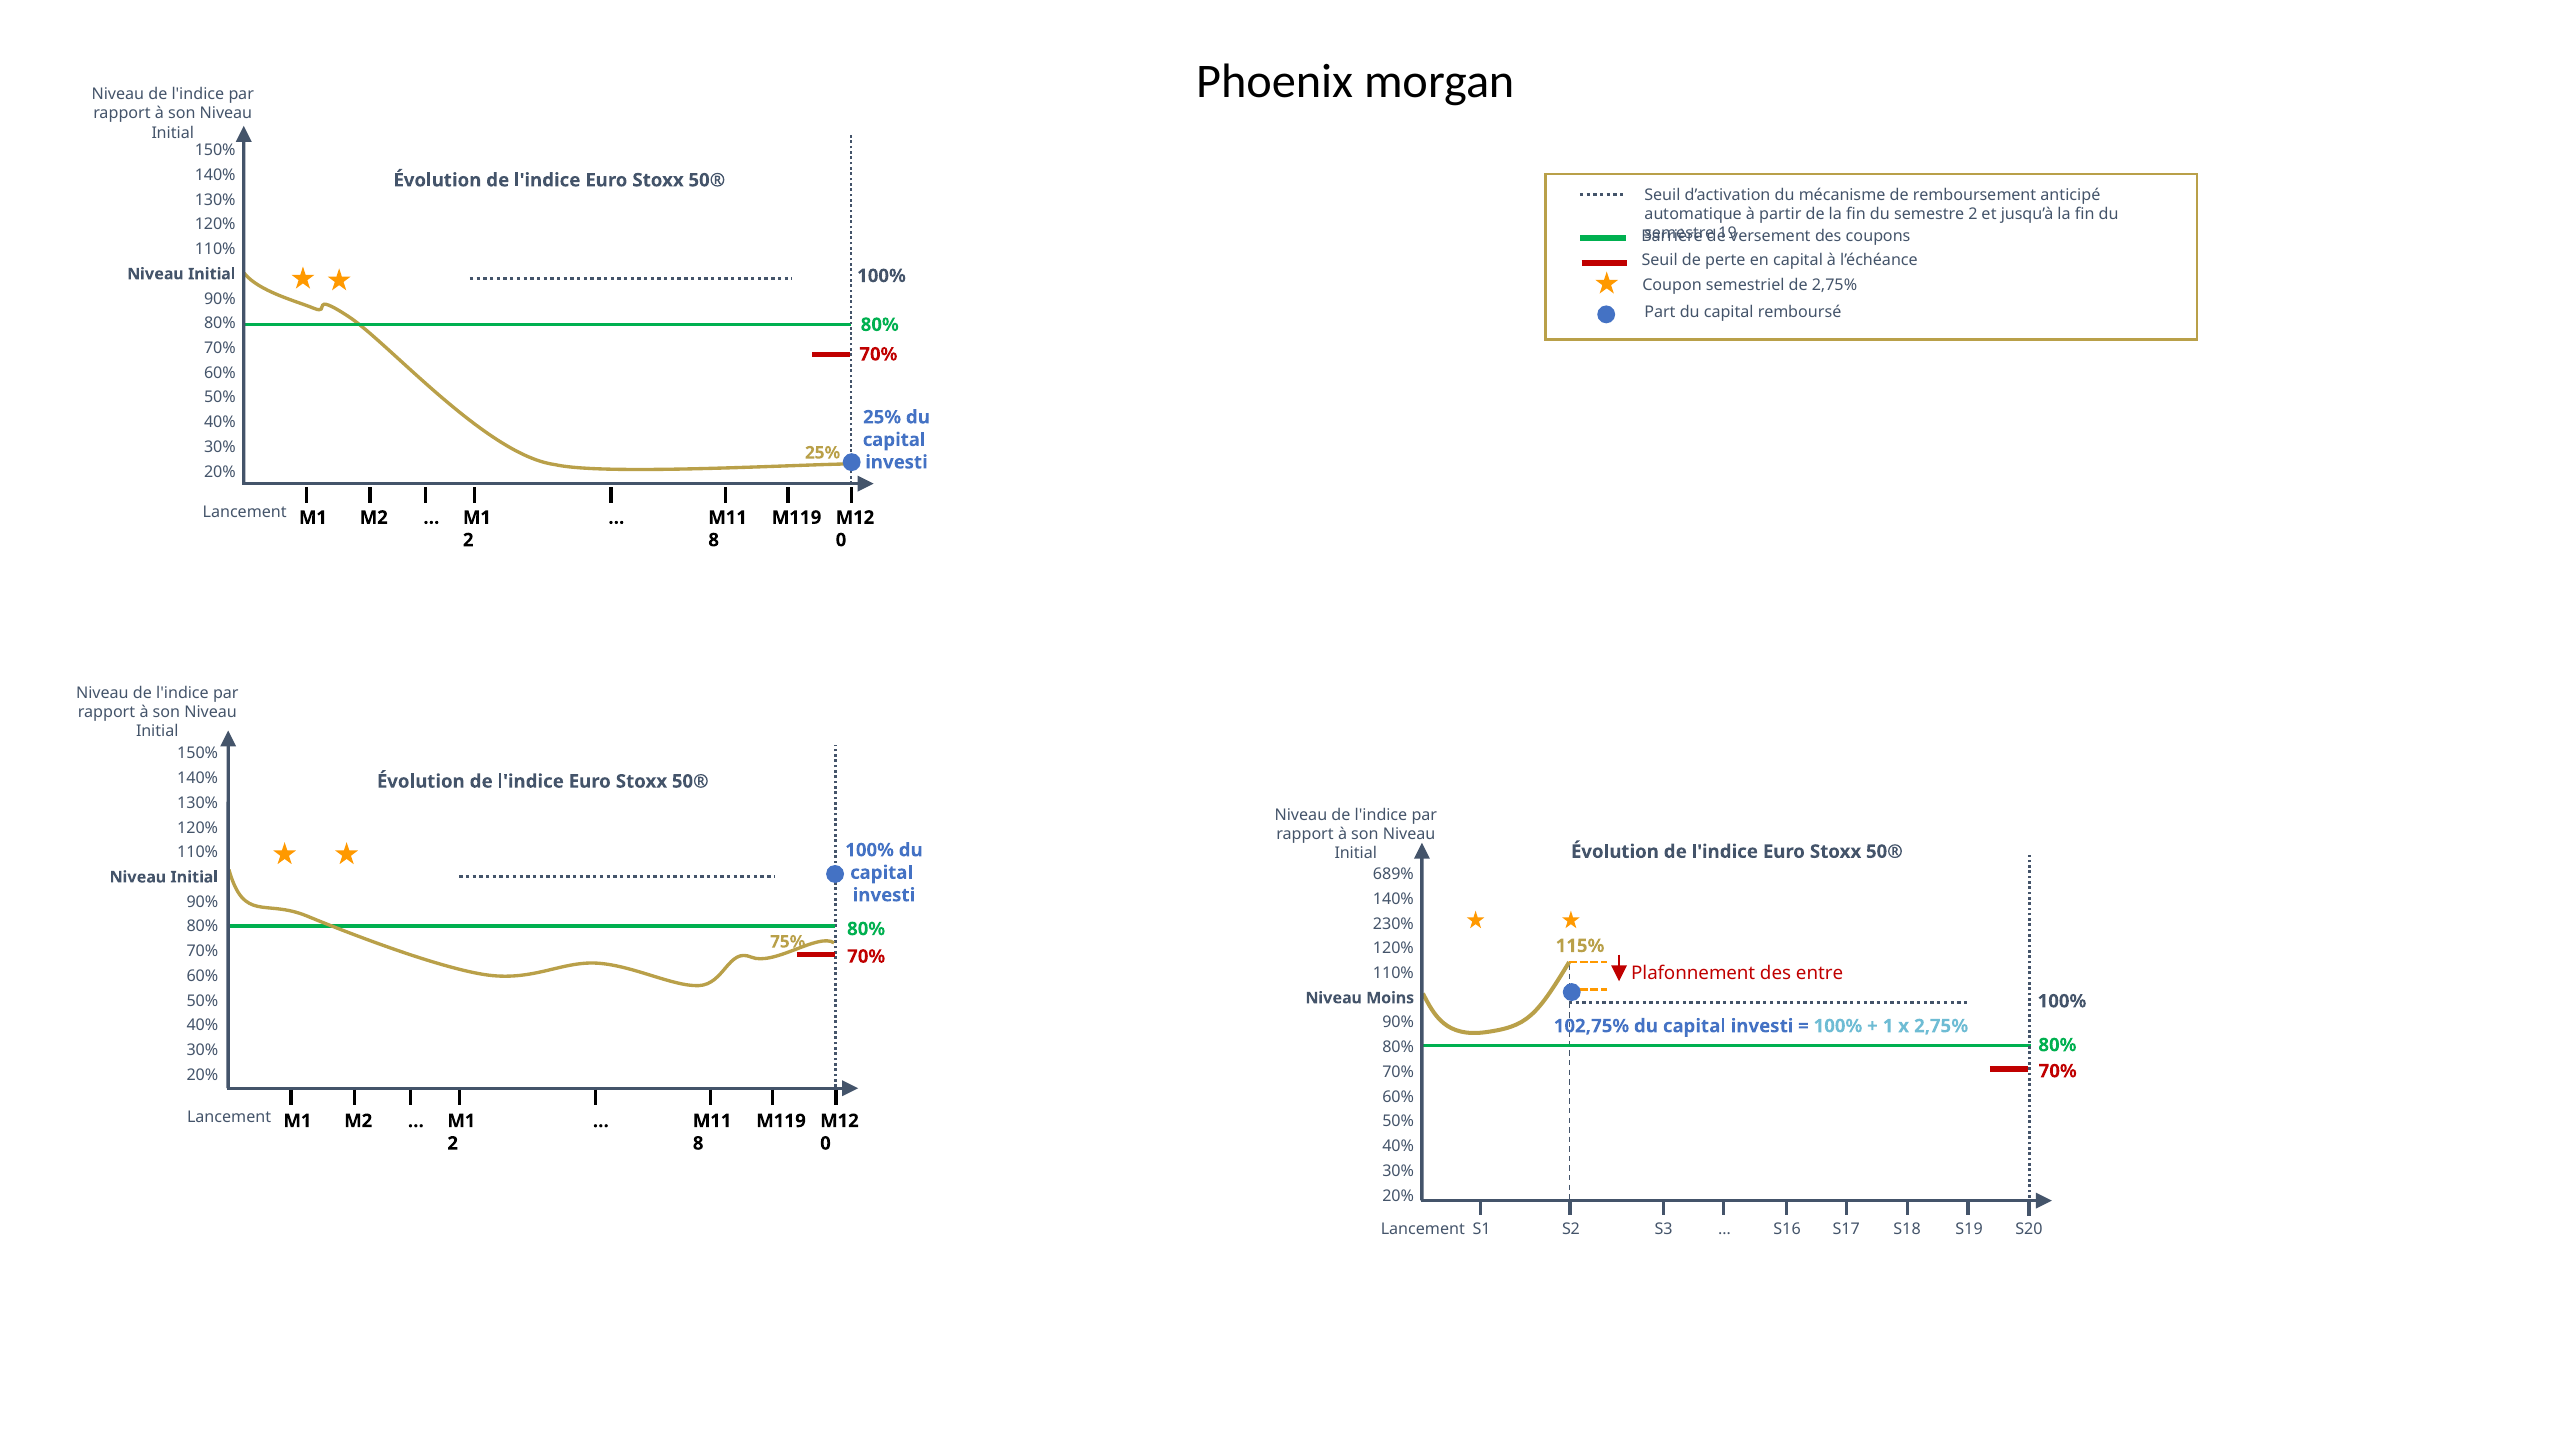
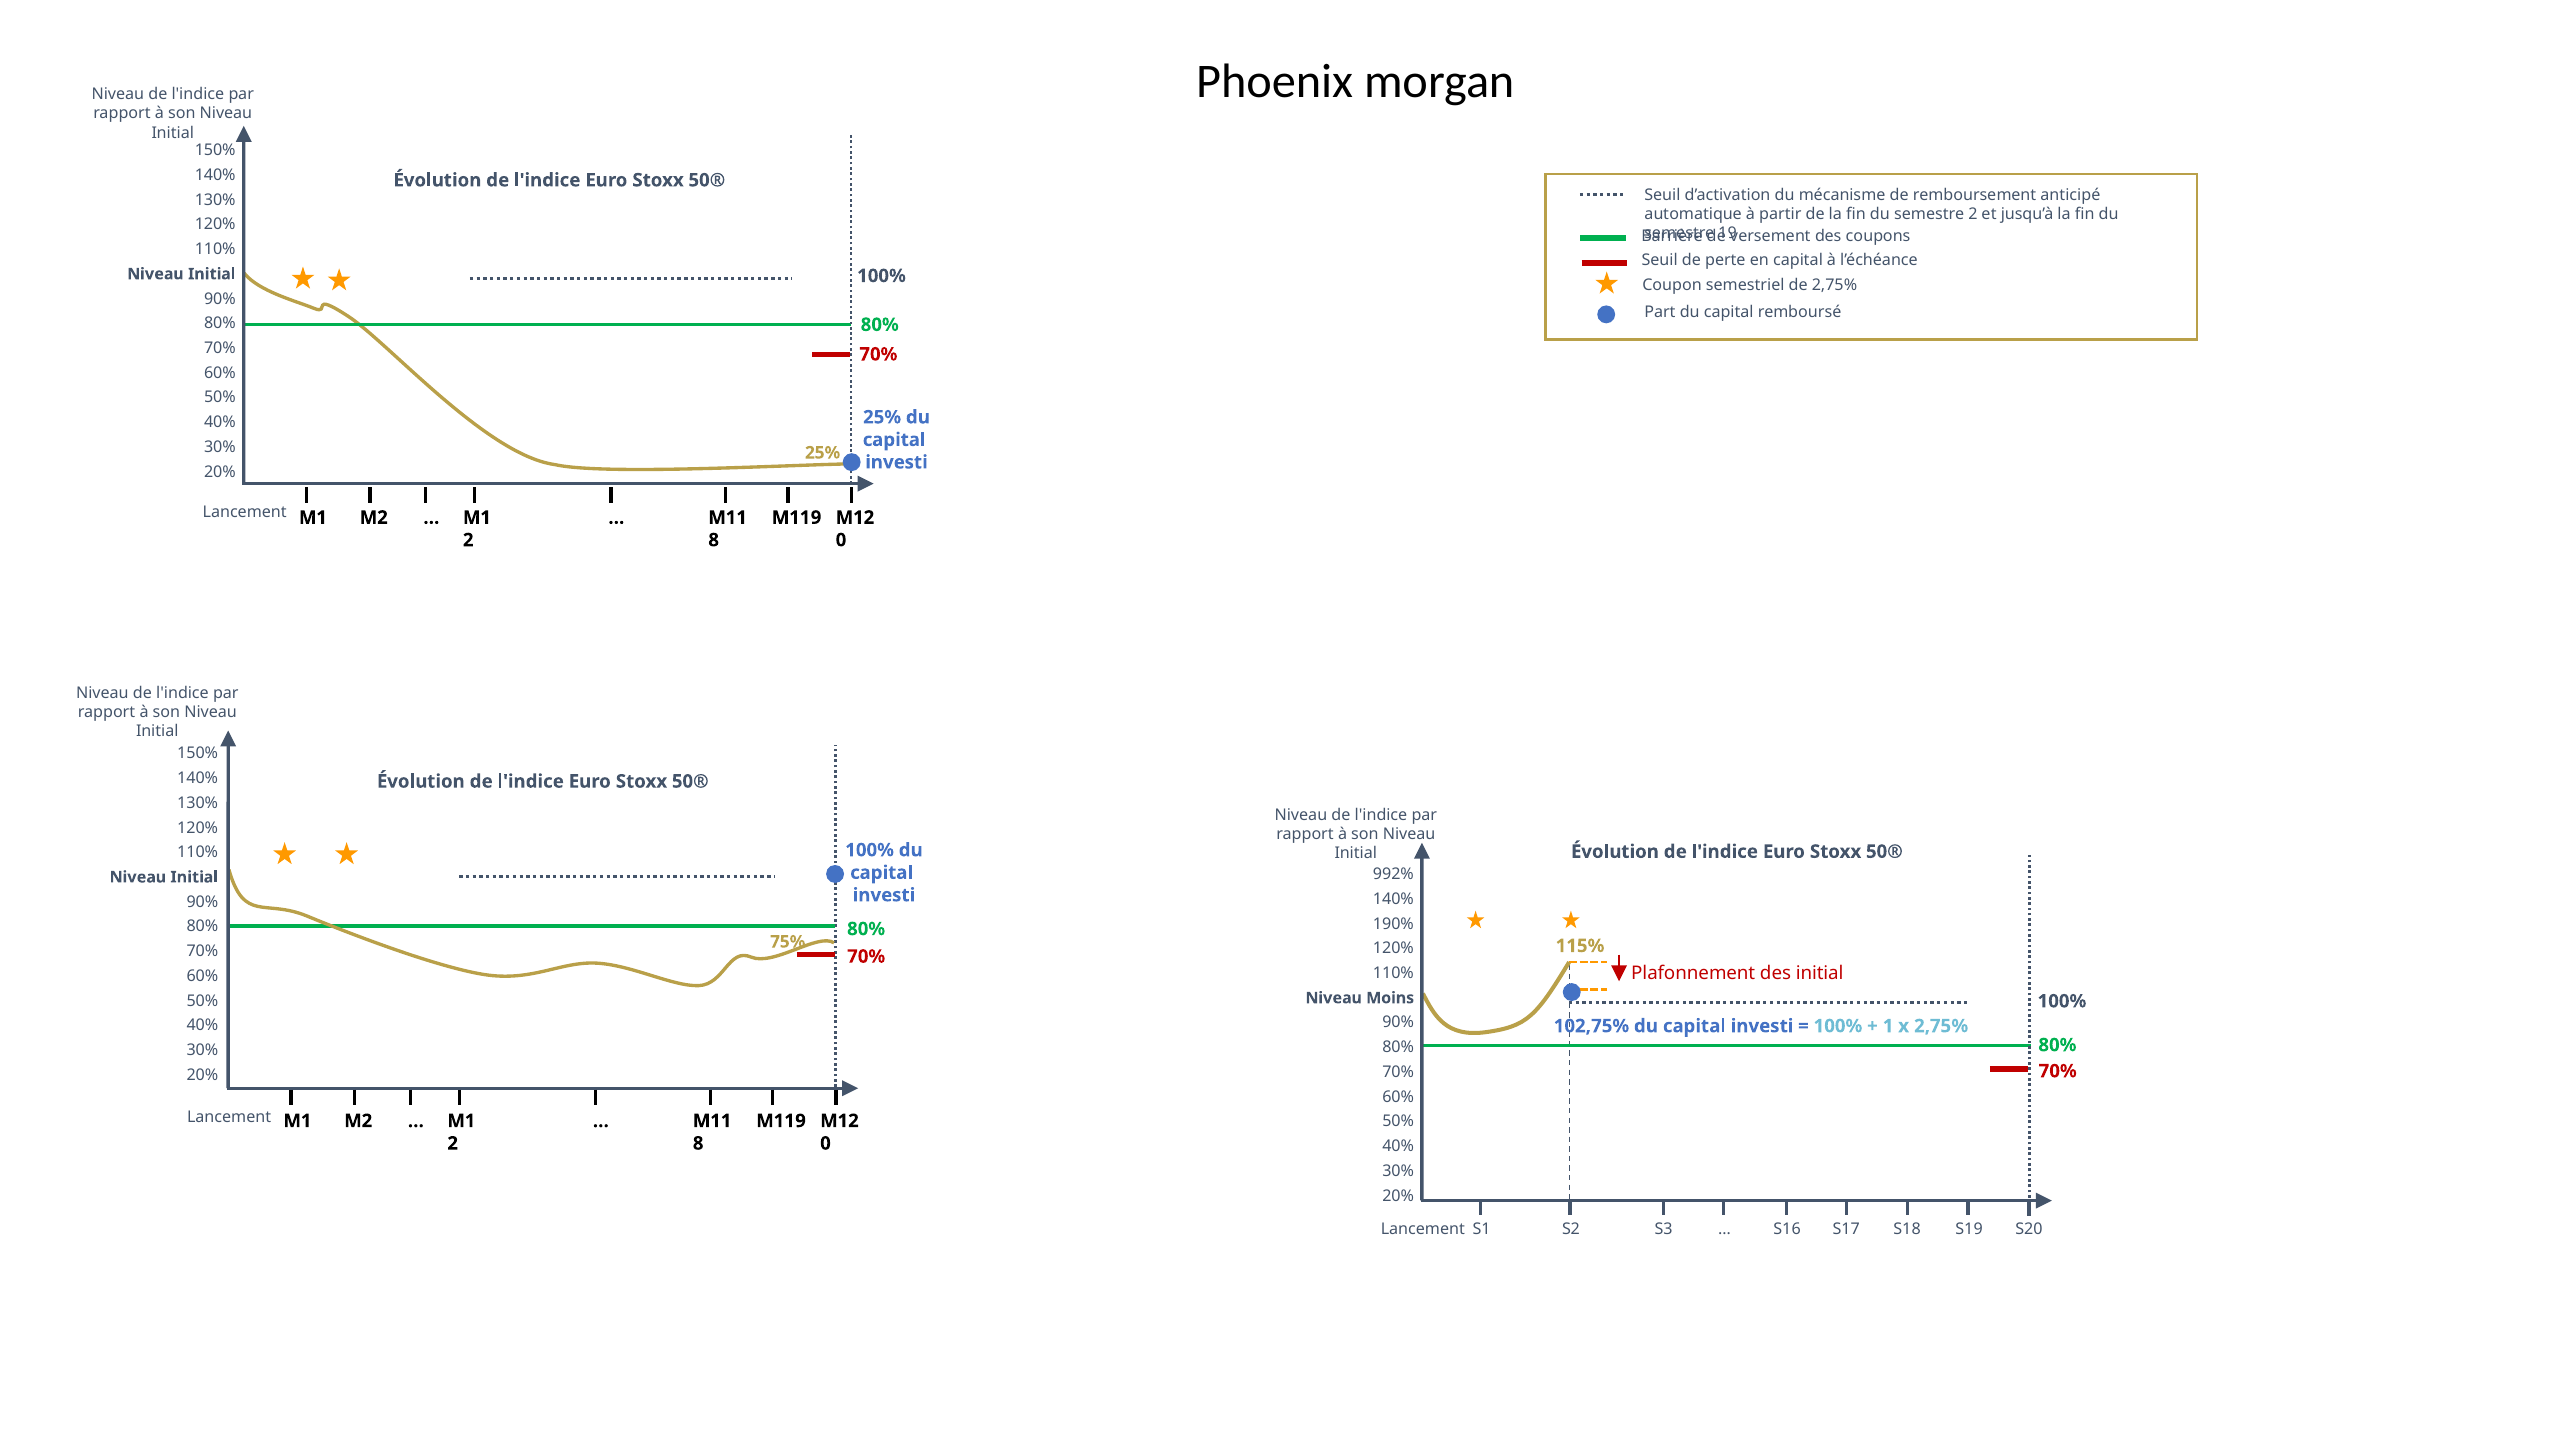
689%: 689% -> 992%
230%: 230% -> 190%
des entre: entre -> initial
